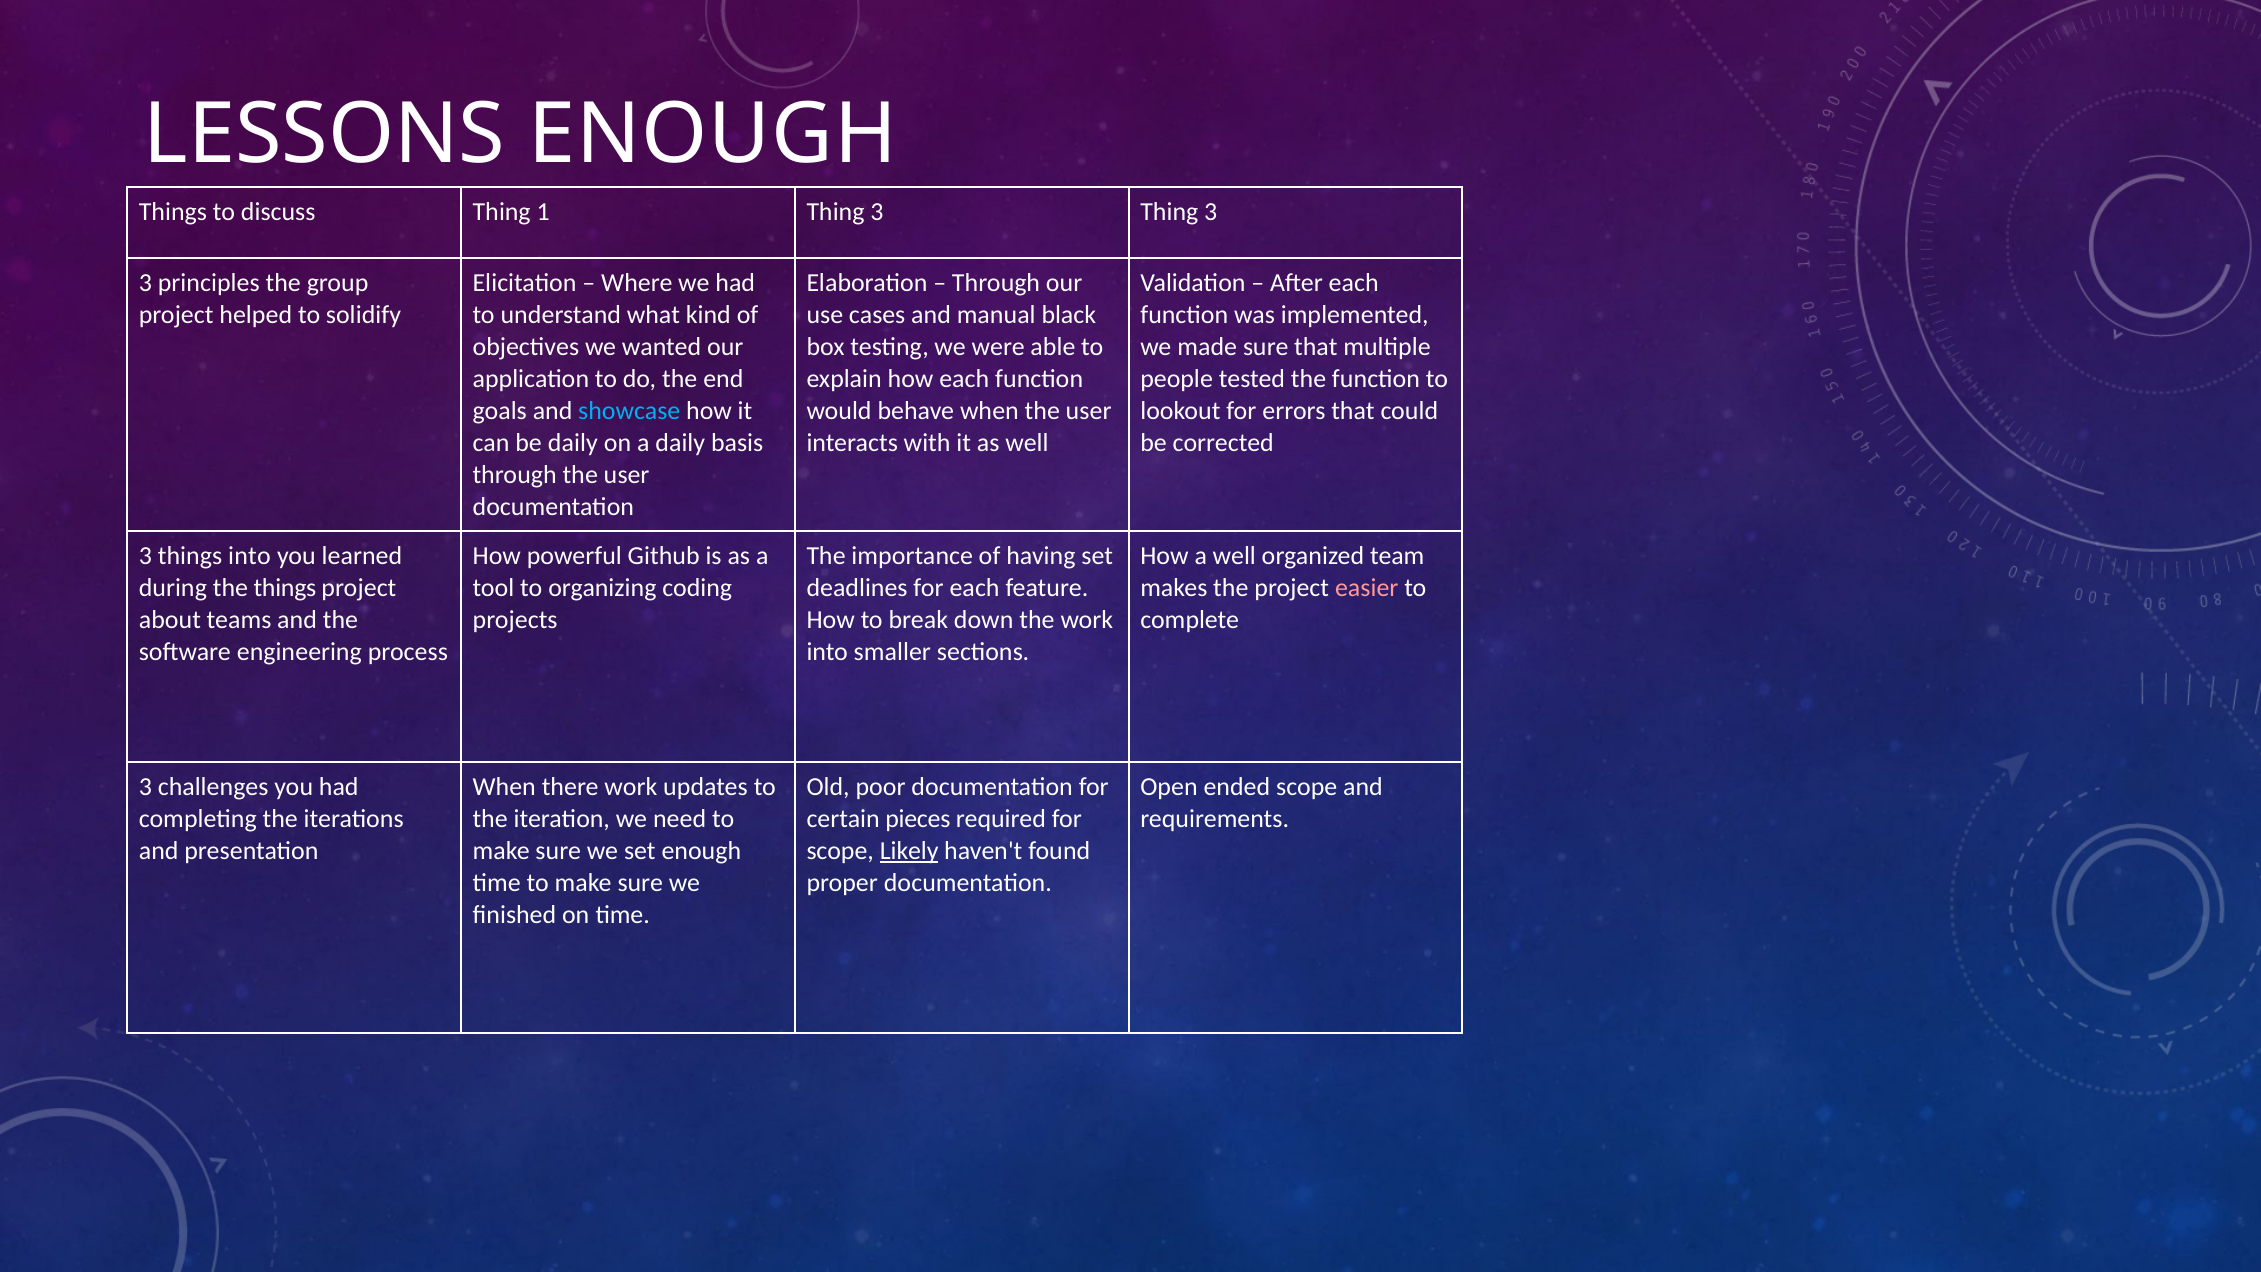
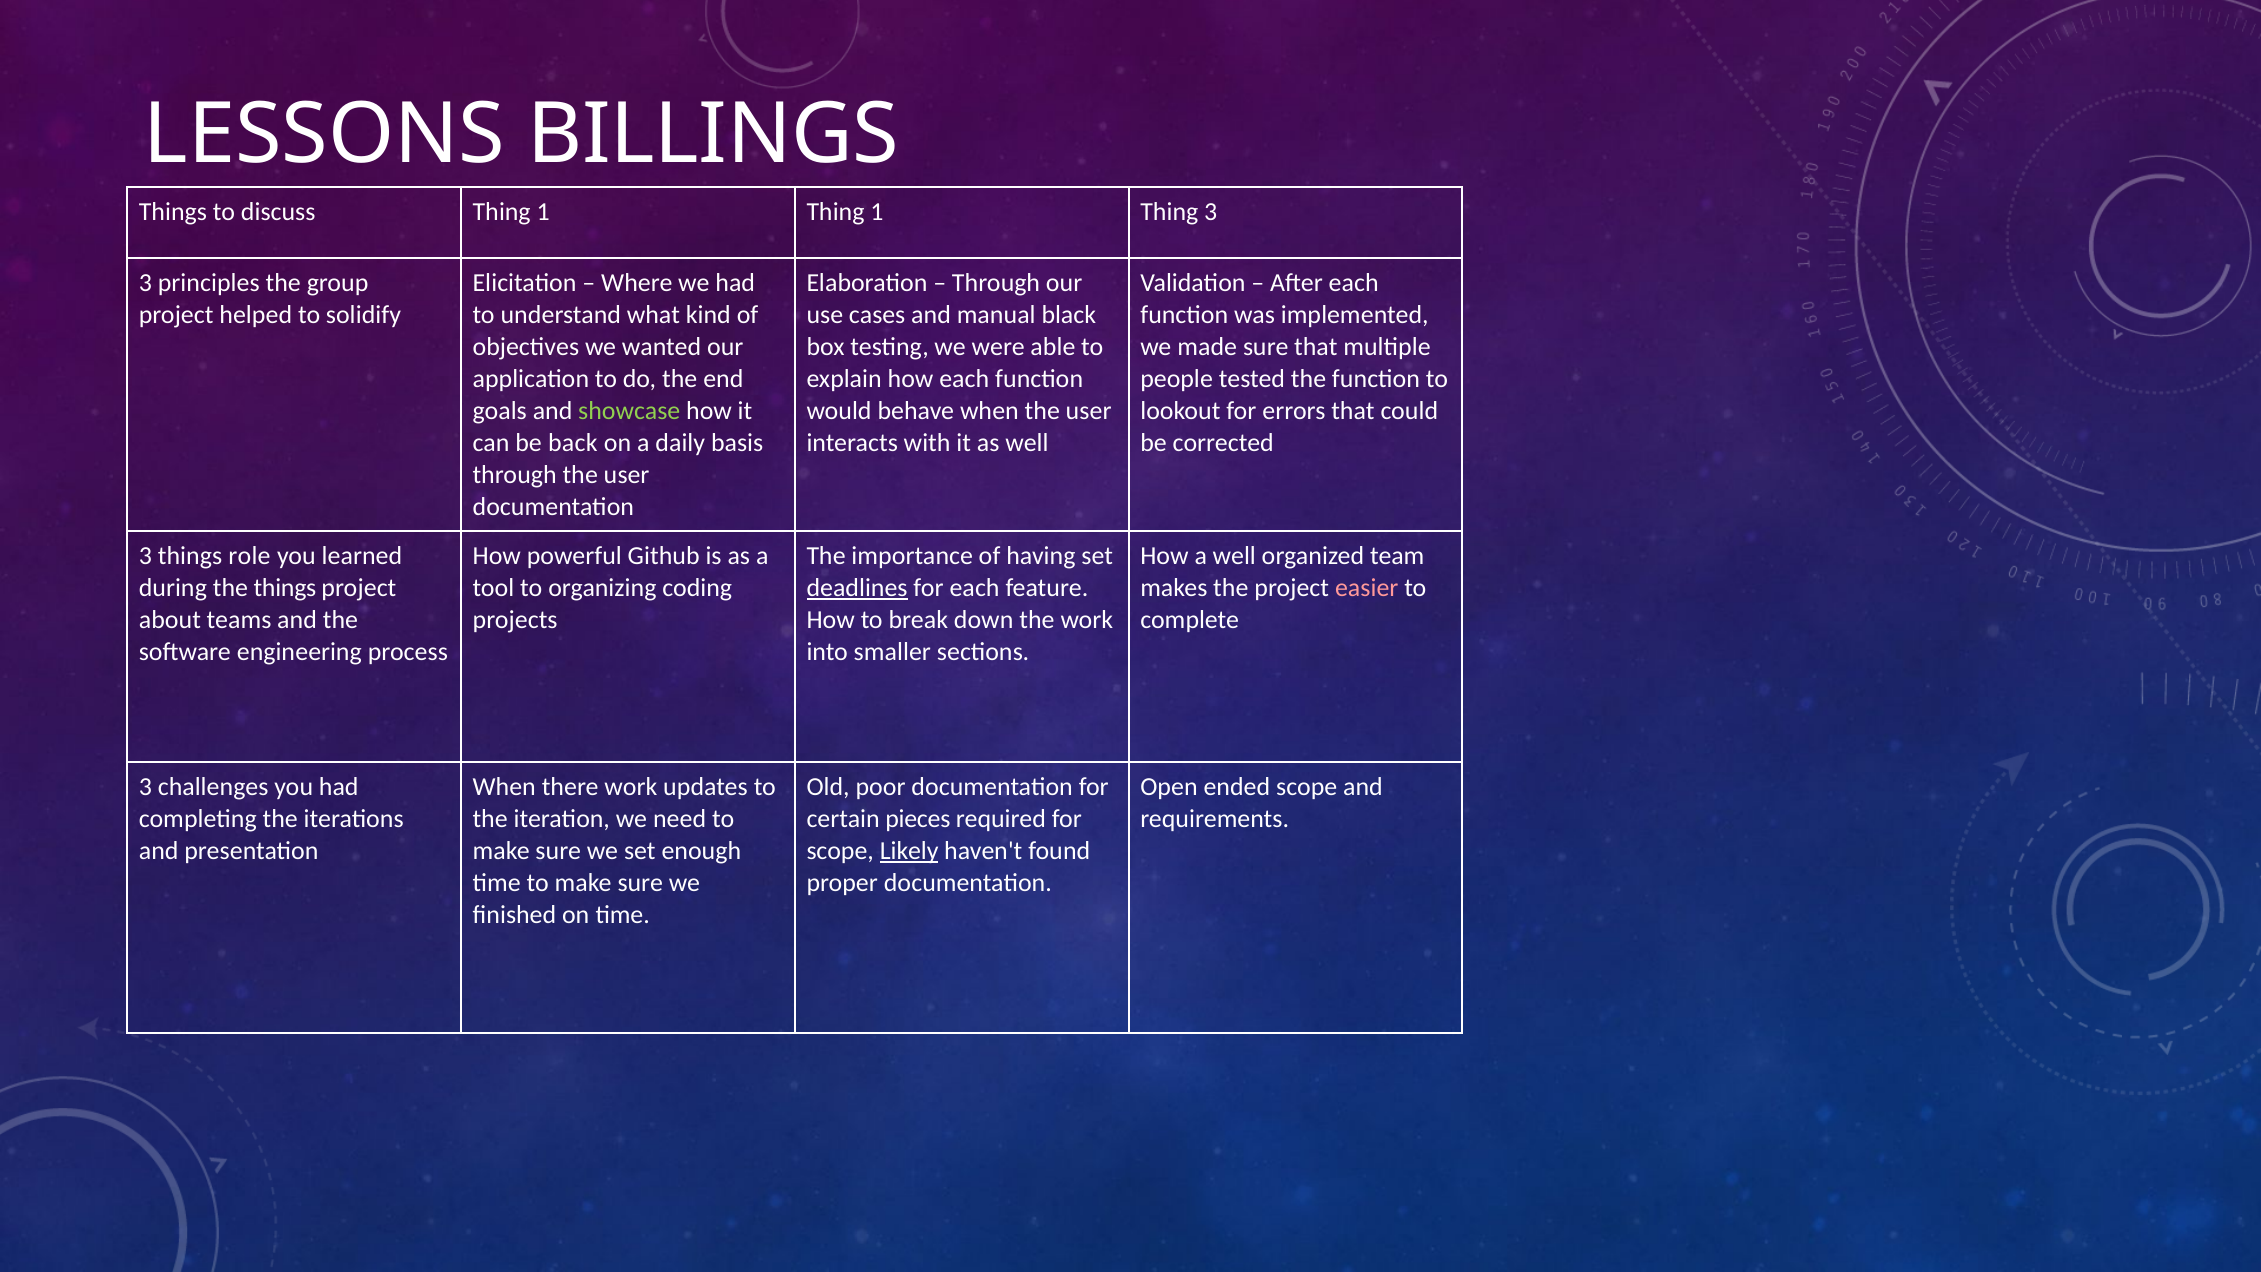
LESSONS ENOUGH: ENOUGH -> BILLINGS
1 Thing 3: 3 -> 1
showcase colour: light blue -> light green
be daily: daily -> back
things into: into -> role
deadlines underline: none -> present
